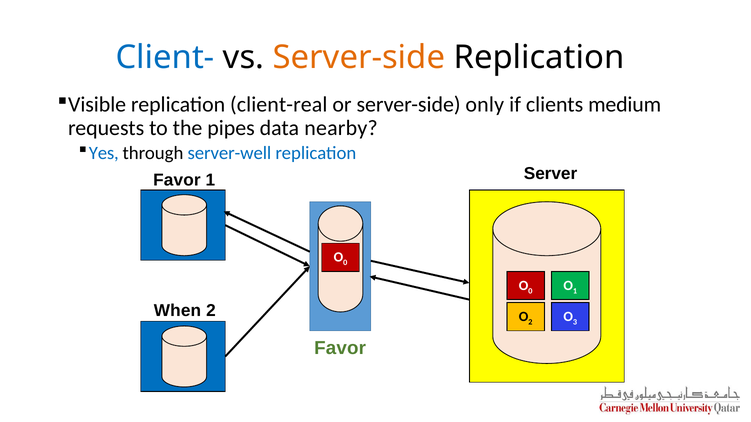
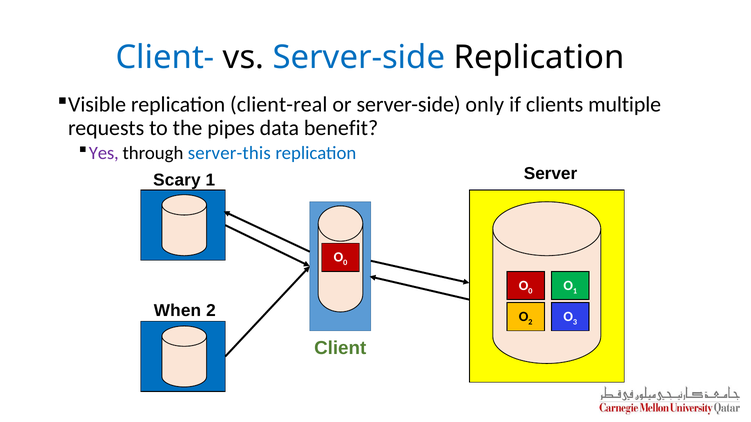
Server-side at (359, 58) colour: orange -> blue
medium: medium -> multiple
nearby: nearby -> benefit
Yes colour: blue -> purple
server-well: server-well -> server-this
Favor at (177, 180): Favor -> Scary
Favor at (340, 349): Favor -> Client
